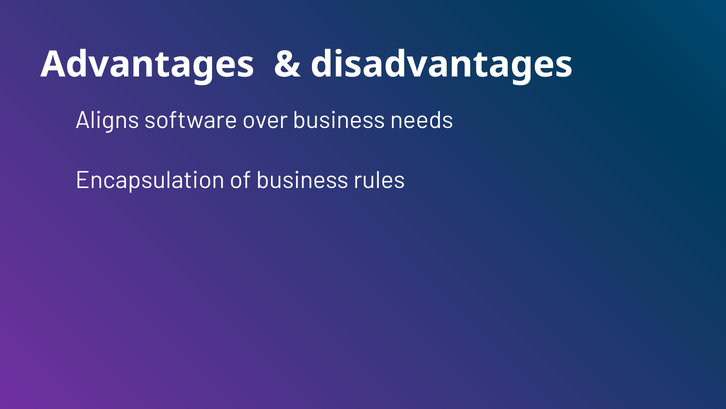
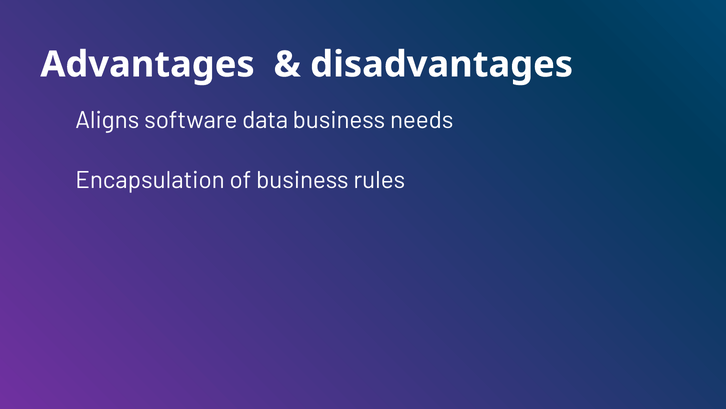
over: over -> data
